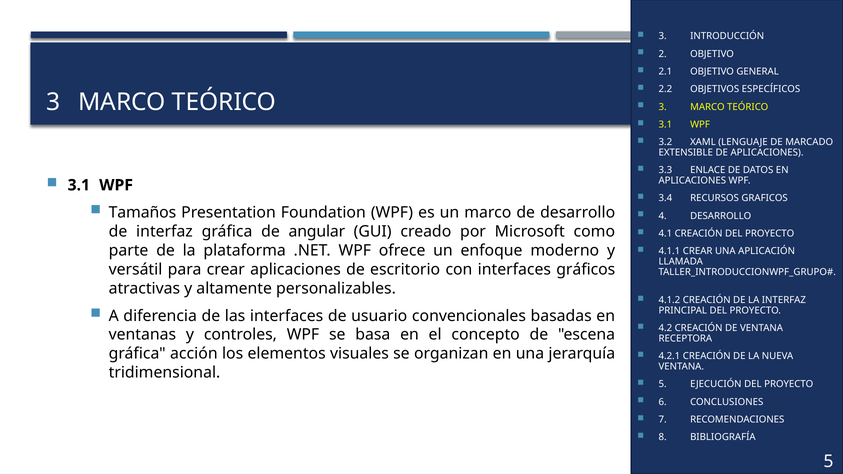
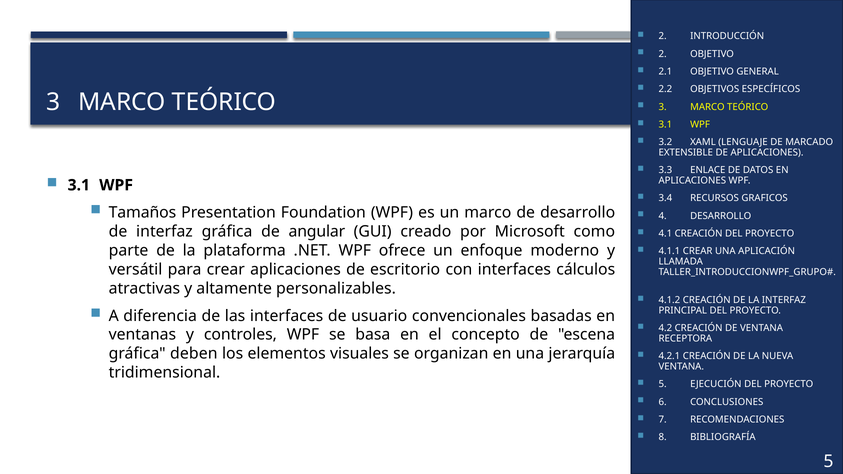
3 at (663, 36): 3 -> 2
gráficos: gráficos -> cálculos
acción: acción -> deben
